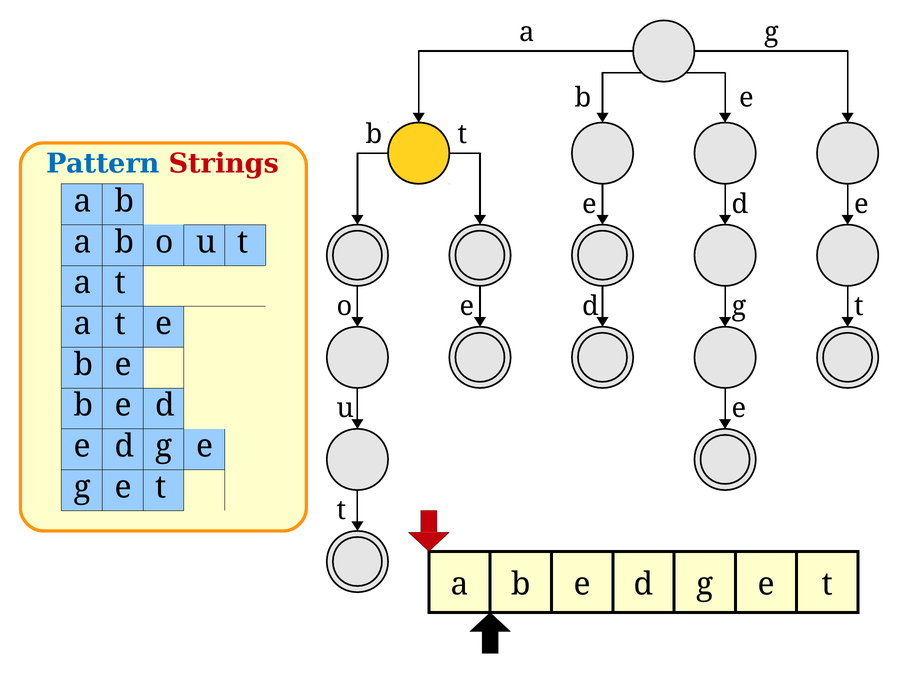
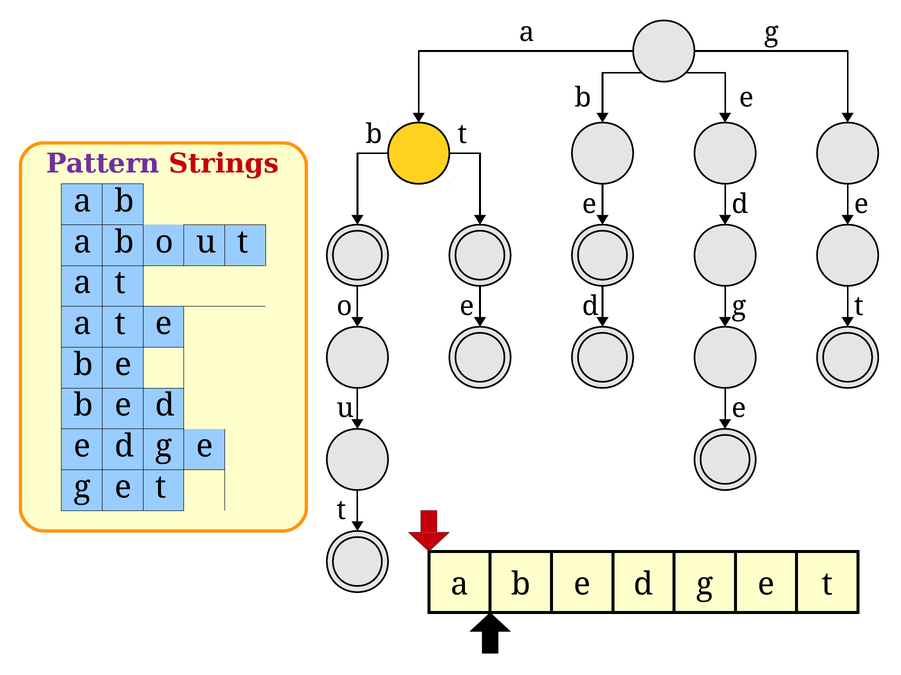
Pattern colour: blue -> purple
